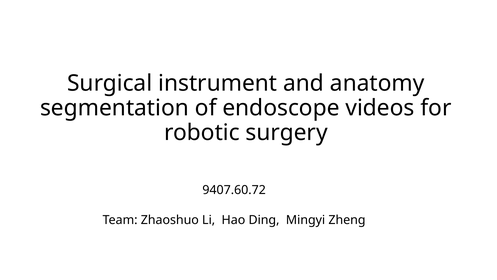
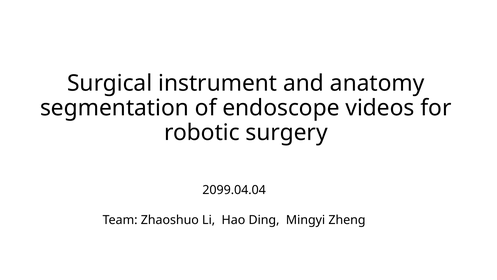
9407.60.72: 9407.60.72 -> 2099.04.04
